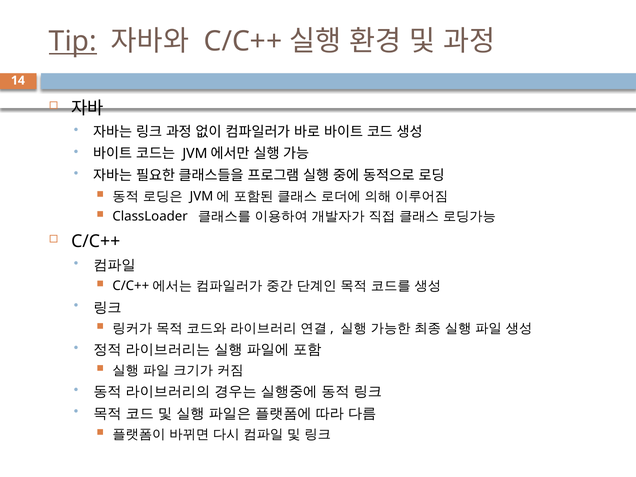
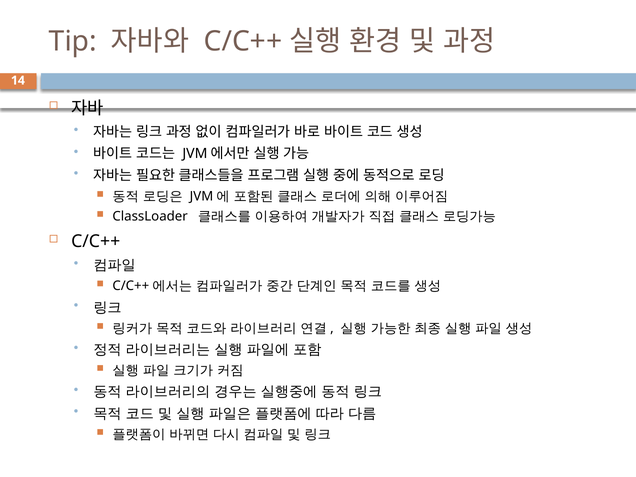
Tip underline: present -> none
